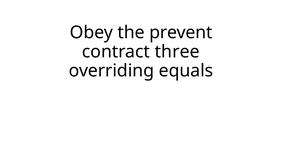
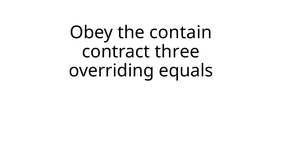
prevent: prevent -> contain
